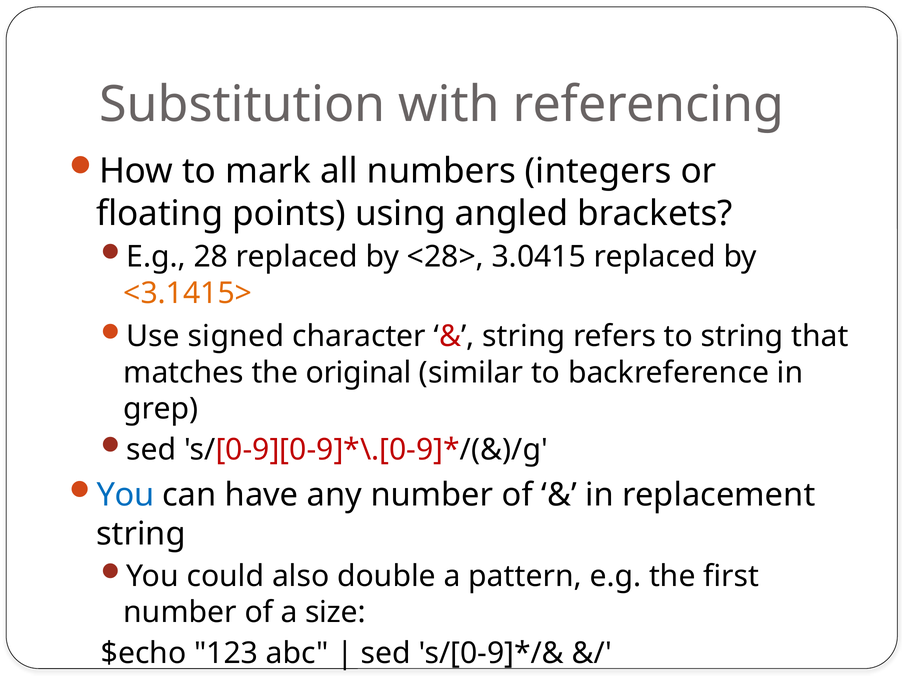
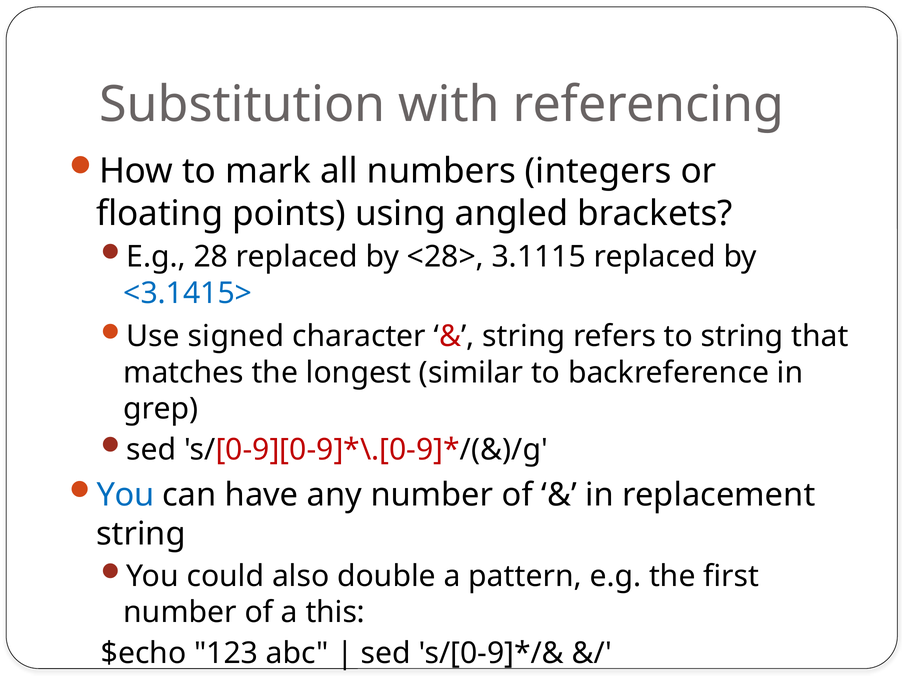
3.0415: 3.0415 -> 3.1115
<3.1415> colour: orange -> blue
original: original -> longest
size: size -> this
